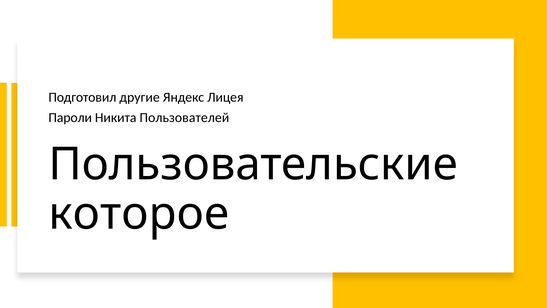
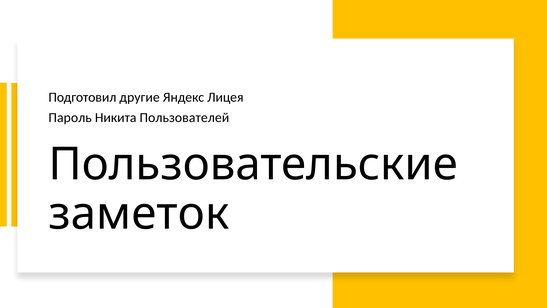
Пароли: Пароли -> Пароль
которое: которое -> заметок
